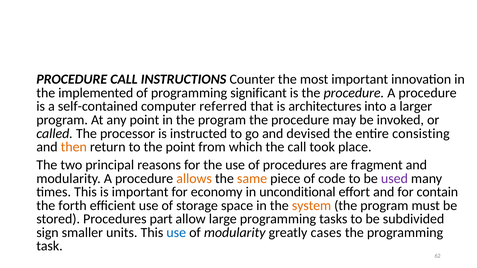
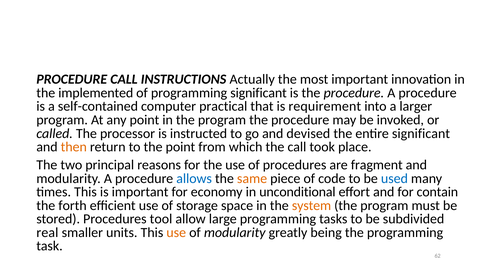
Counter: Counter -> Actually
referred: referred -> practical
architectures: architectures -> requirement
entire consisting: consisting -> significant
allows colour: orange -> blue
used colour: purple -> blue
part: part -> tool
sign: sign -> real
use at (176, 233) colour: blue -> orange
cases: cases -> being
